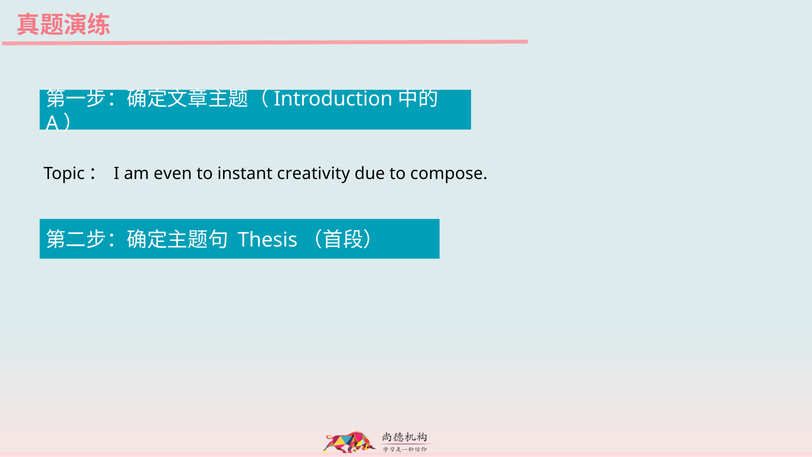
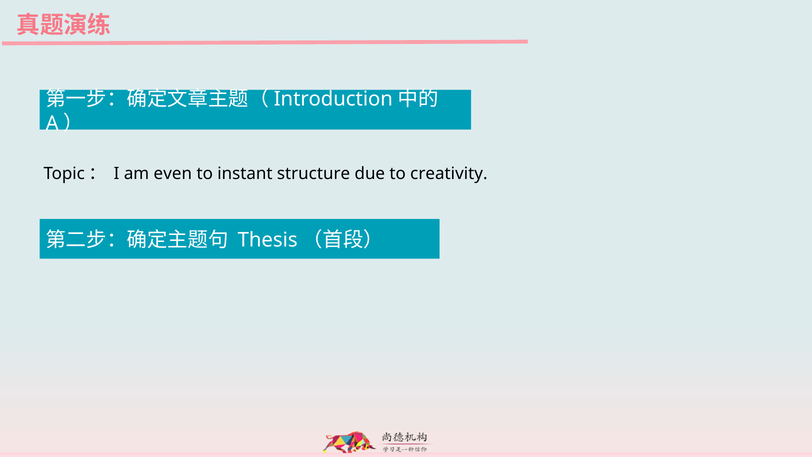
creativity: creativity -> structure
compose: compose -> creativity
